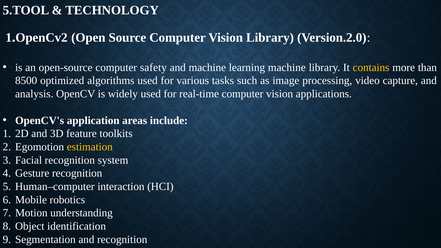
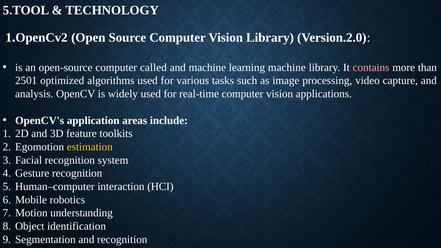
safety: safety -> called
contains colour: yellow -> pink
8500: 8500 -> 2501
